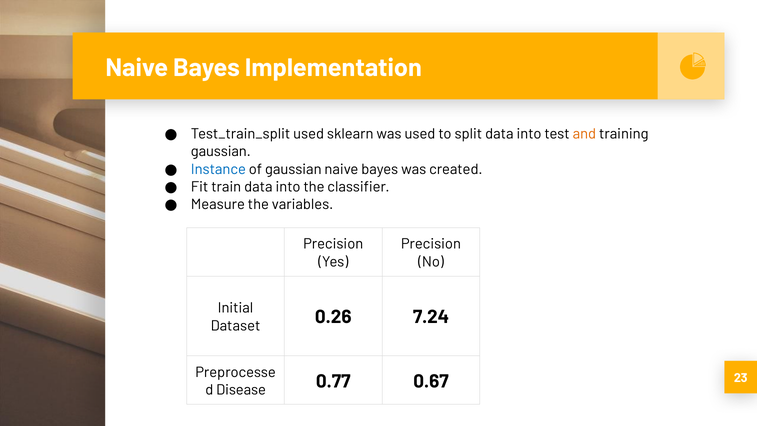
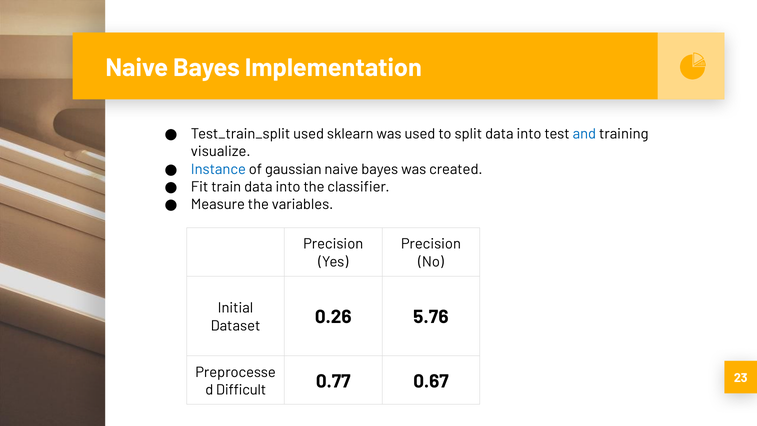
and colour: orange -> blue
gaussian at (221, 151): gaussian -> visualize
7.24: 7.24 -> 5.76
Disease: Disease -> Difficult
